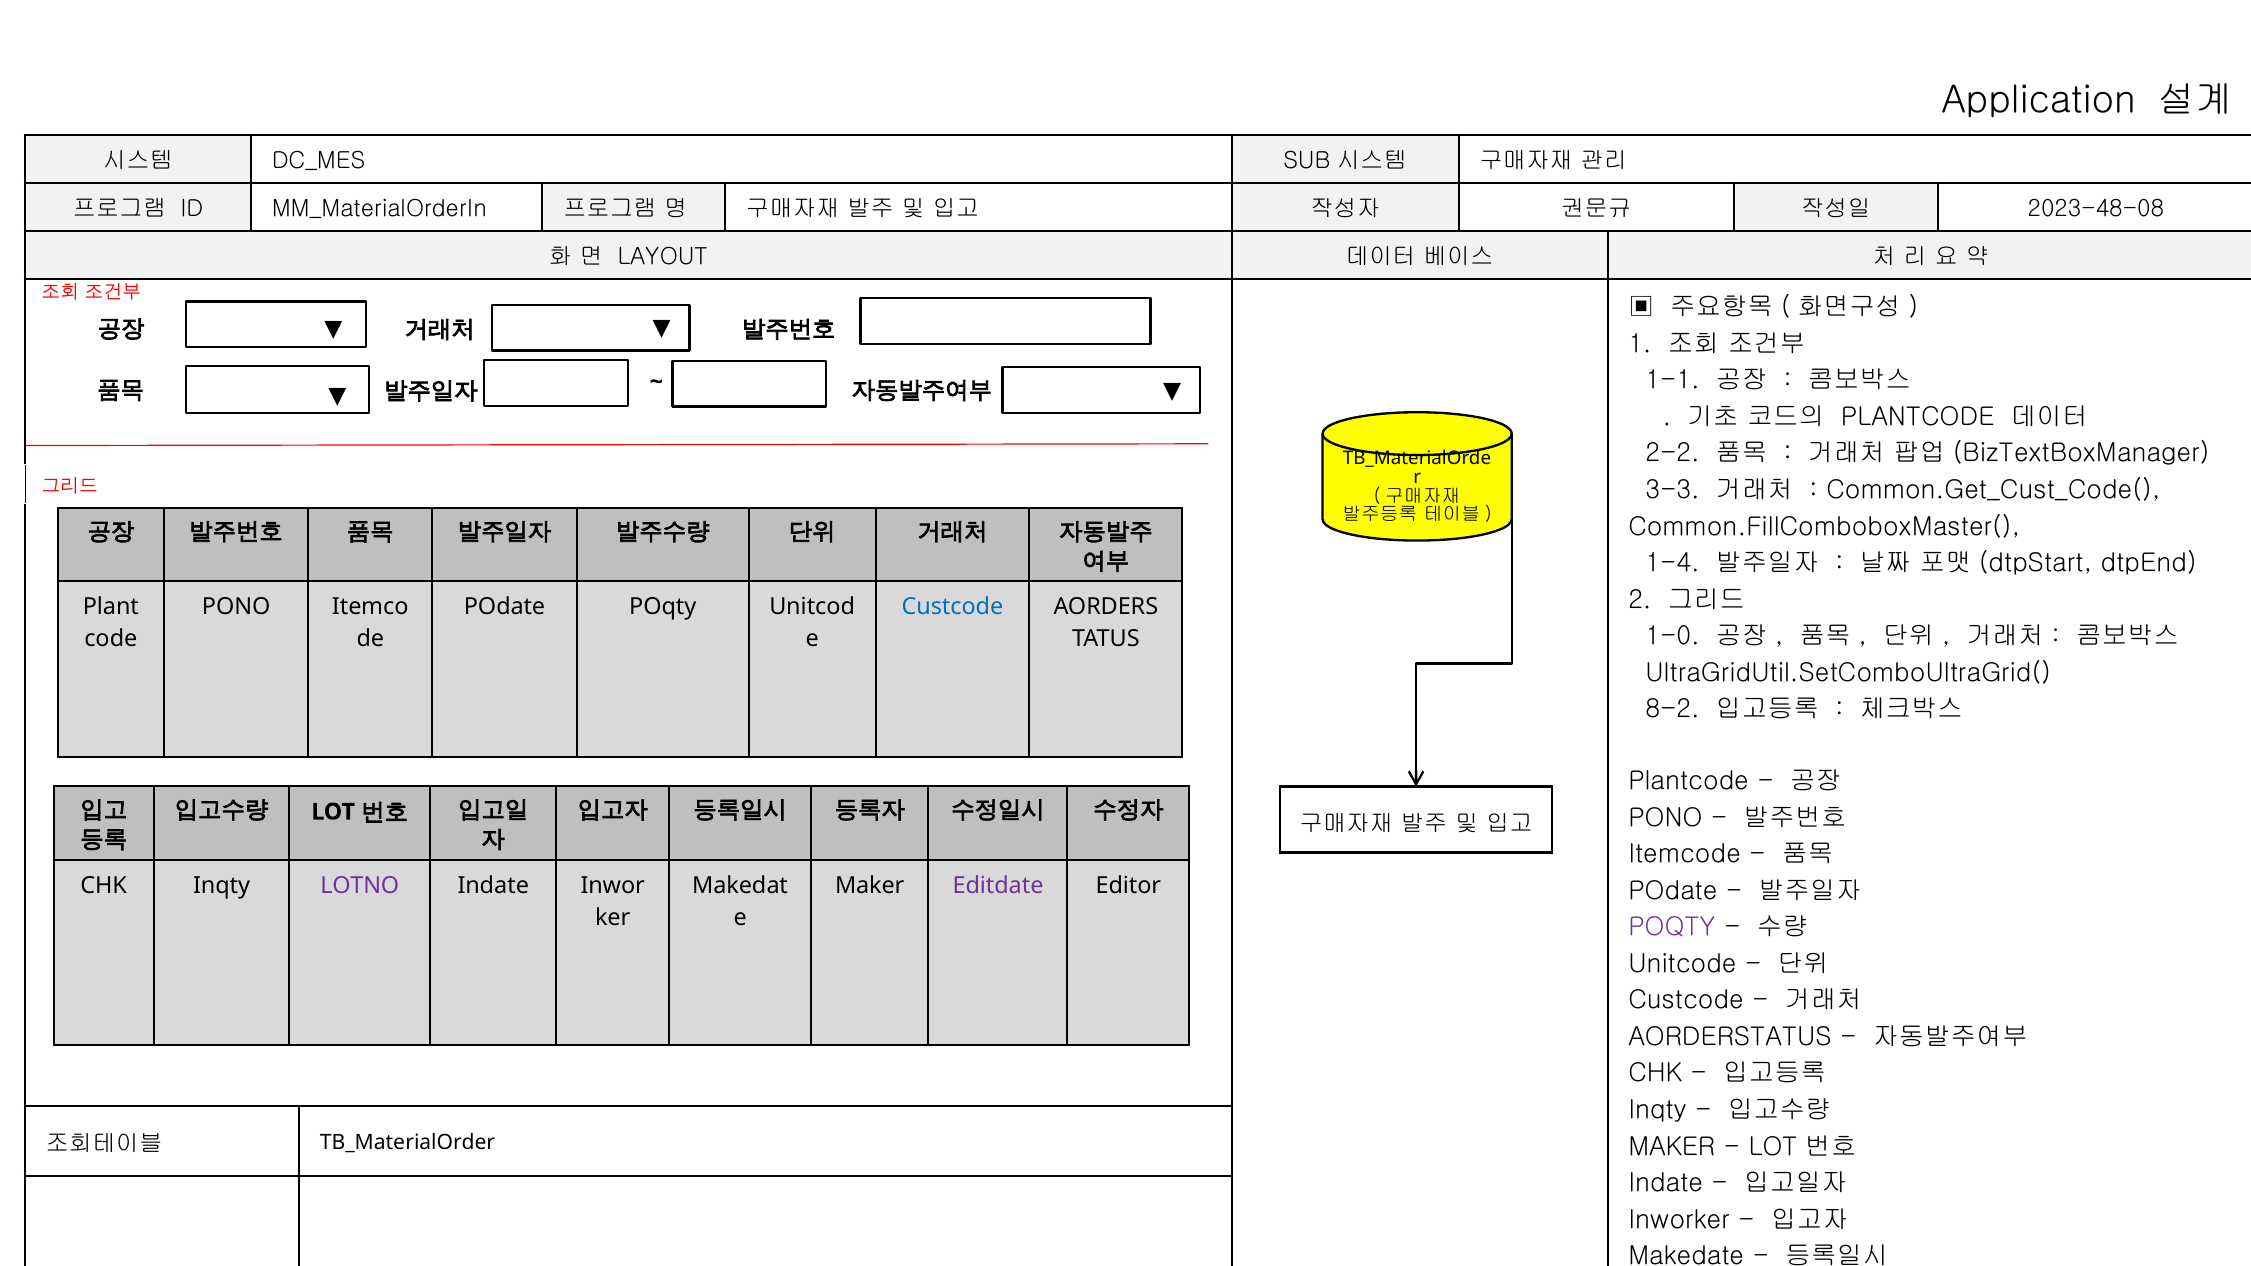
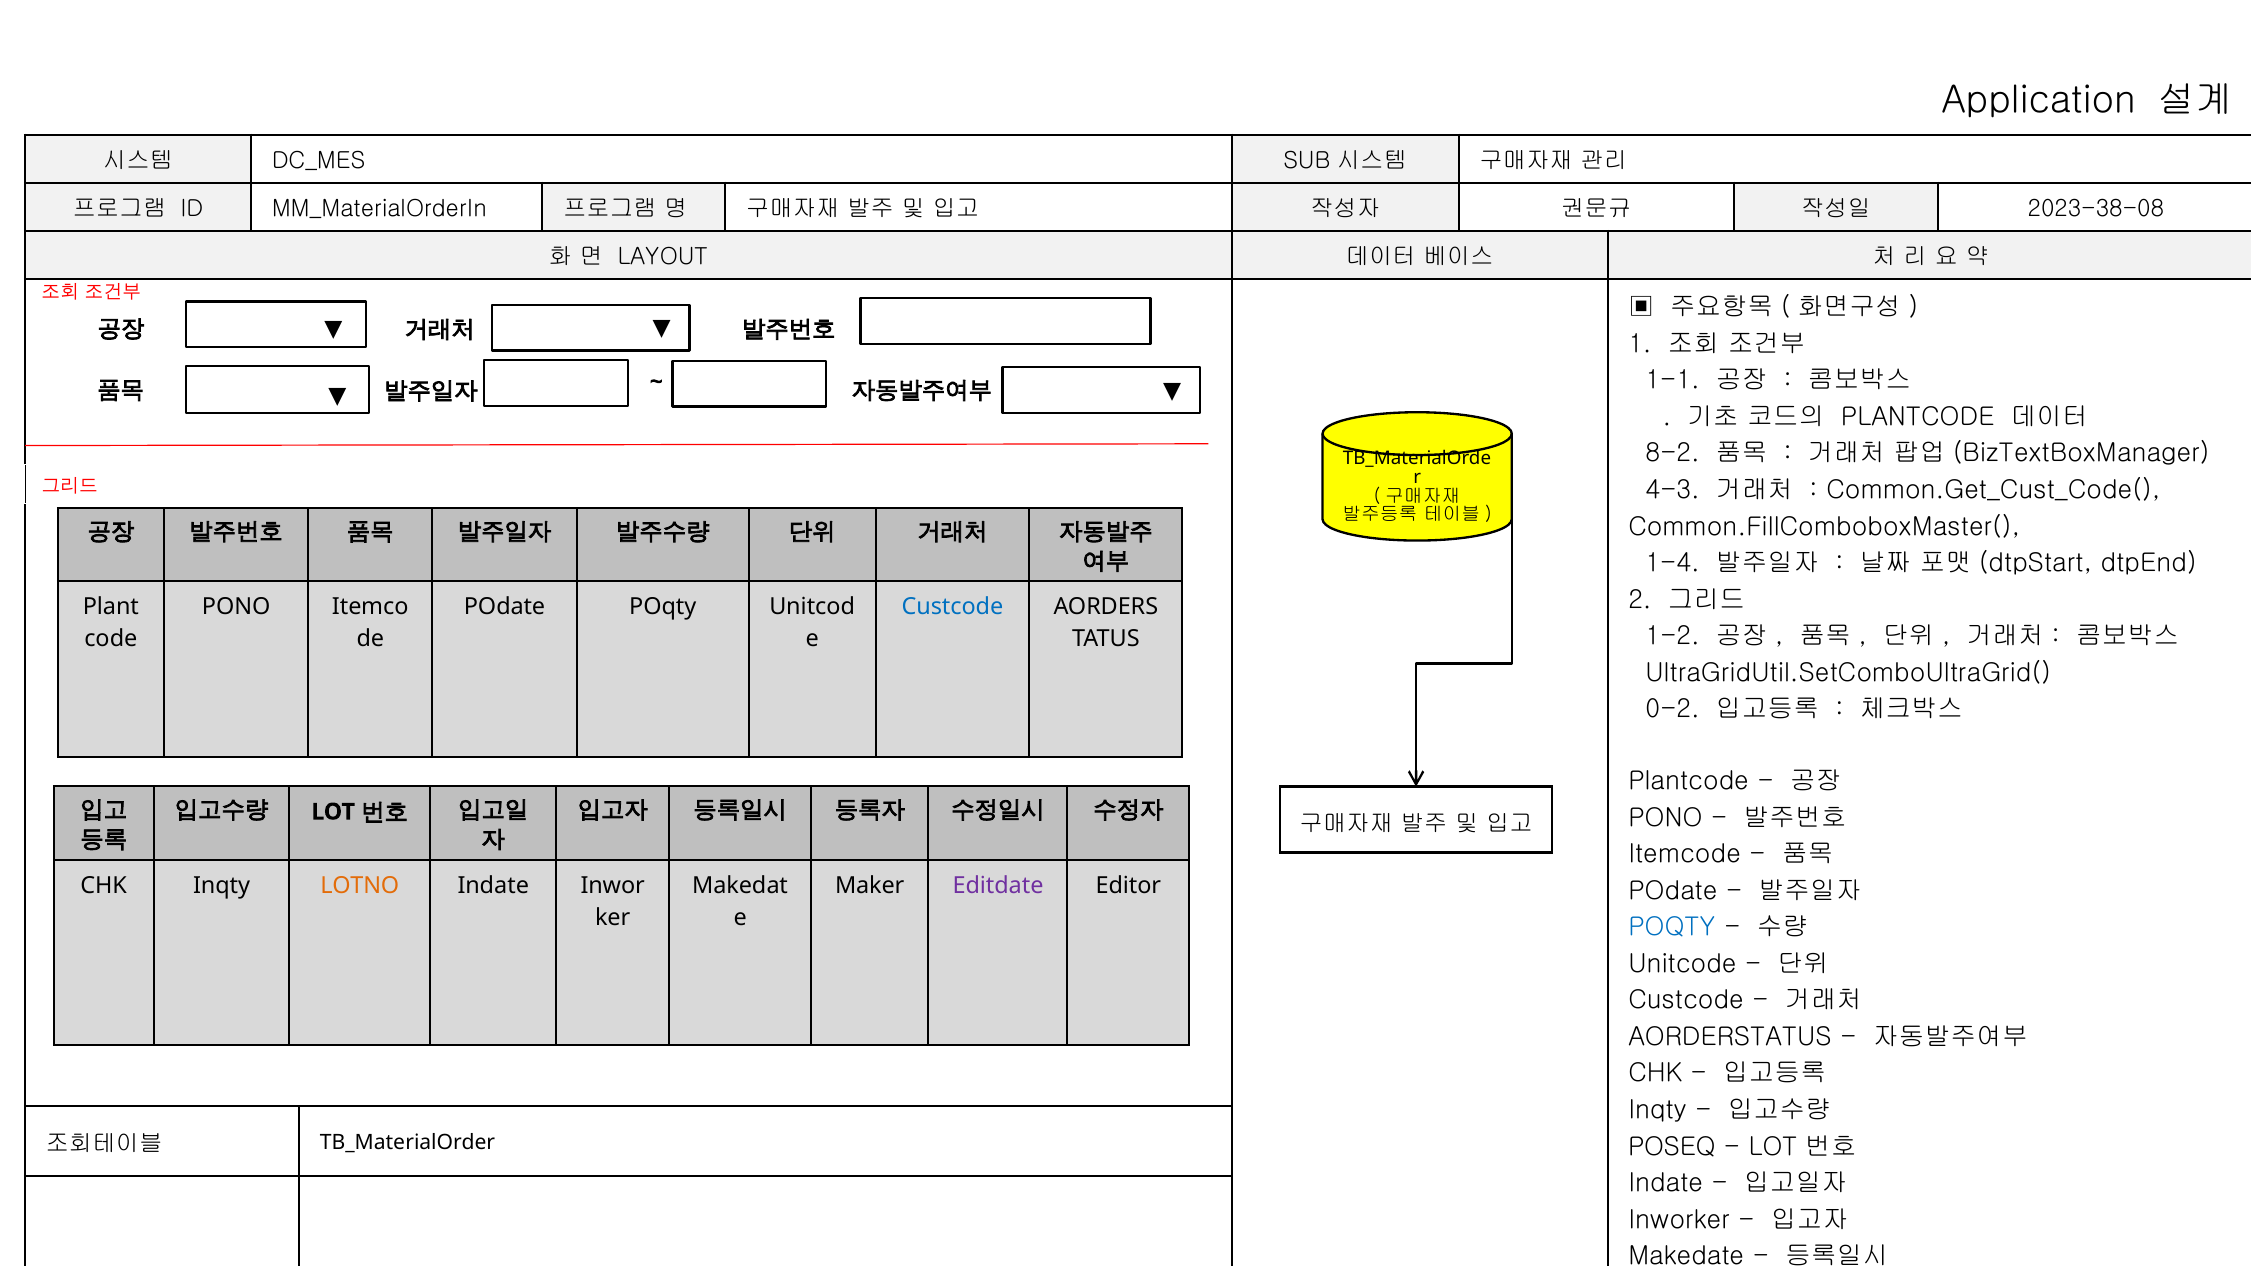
2023-48-08: 2023-48-08 -> 2023-38-08
2-2: 2-2 -> 8-2
3-3: 3-3 -> 4-3
1-0: 1-0 -> 1-2
8-2: 8-2 -> 0-2
LOTNO colour: purple -> orange
POQTY at (1672, 927) colour: purple -> blue
MAKER at (1672, 1147): MAKER -> POSEQ
